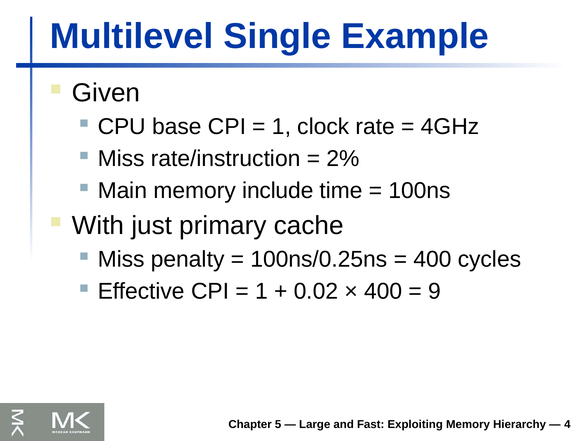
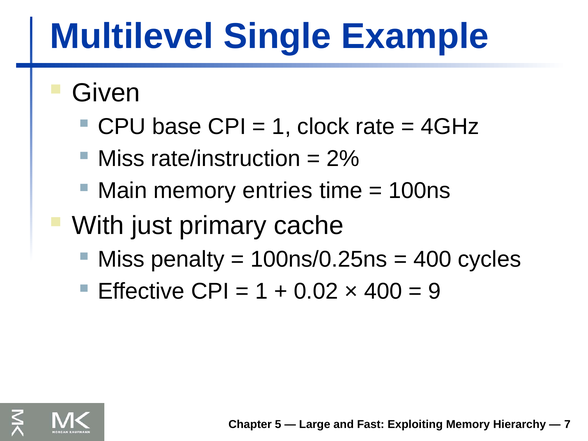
include: include -> entries
4: 4 -> 7
